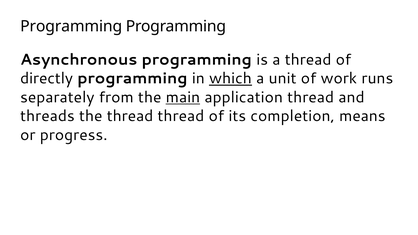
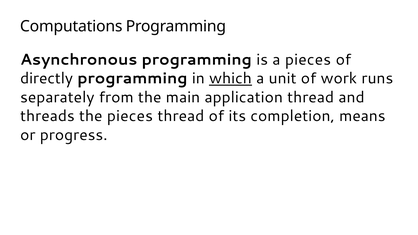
Programming at (71, 26): Programming -> Computations
a thread: thread -> pieces
main underline: present -> none
the thread: thread -> pieces
